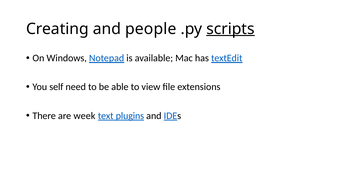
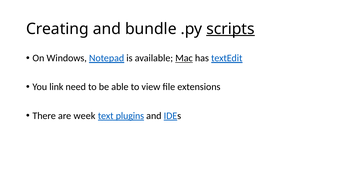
people: people -> bundle
Mac underline: none -> present
self: self -> link
